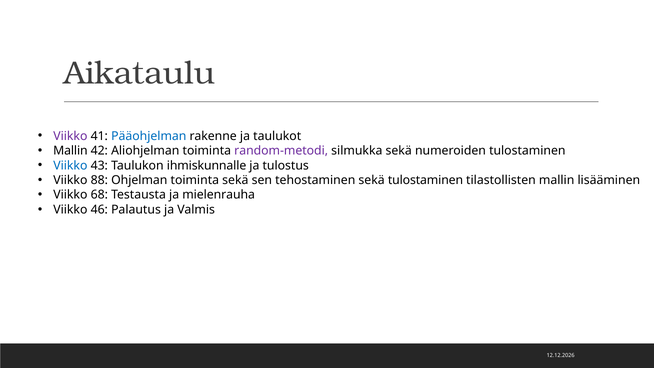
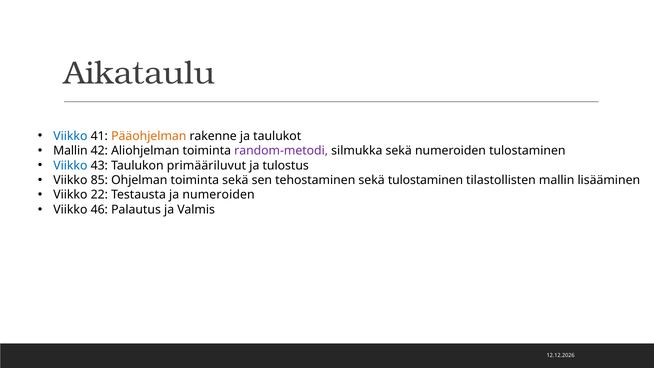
Viikko at (70, 136) colour: purple -> blue
Pääohjelman colour: blue -> orange
ihmiskunnalle: ihmiskunnalle -> primääriluvut
88: 88 -> 85
68: 68 -> 22
ja mielenrauha: mielenrauha -> numeroiden
